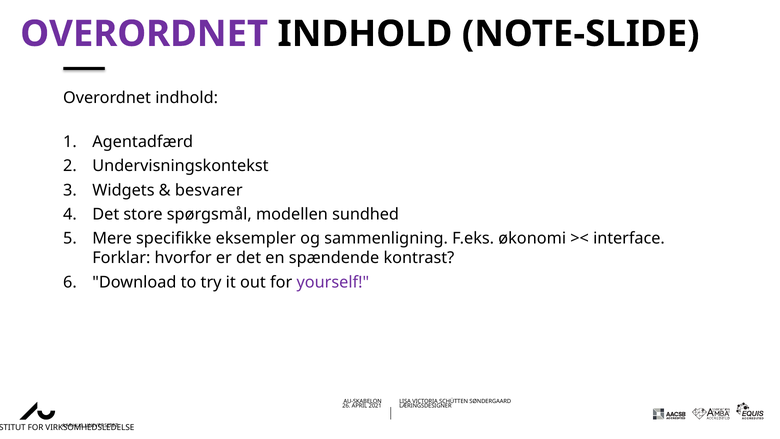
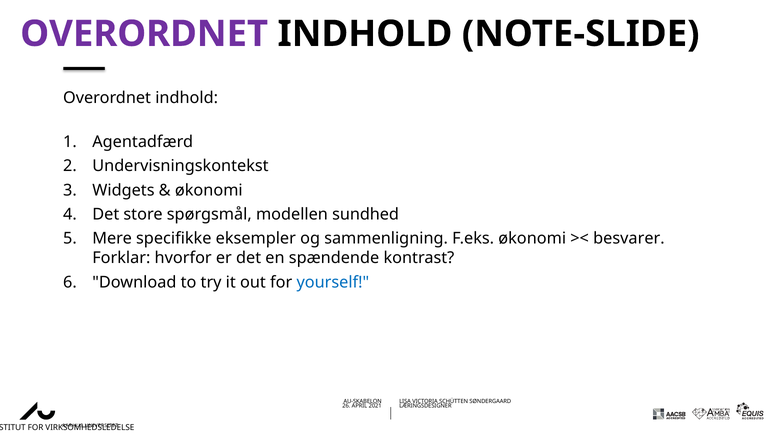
besvarer at (209, 190): besvarer -> økonomi
interface: interface -> besvarer
yourself colour: purple -> blue
